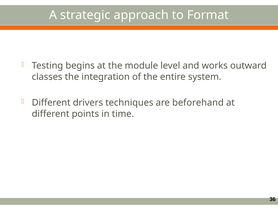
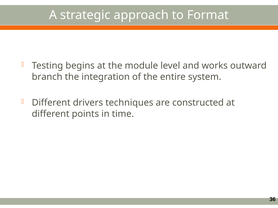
classes: classes -> branch
beforehand: beforehand -> constructed
